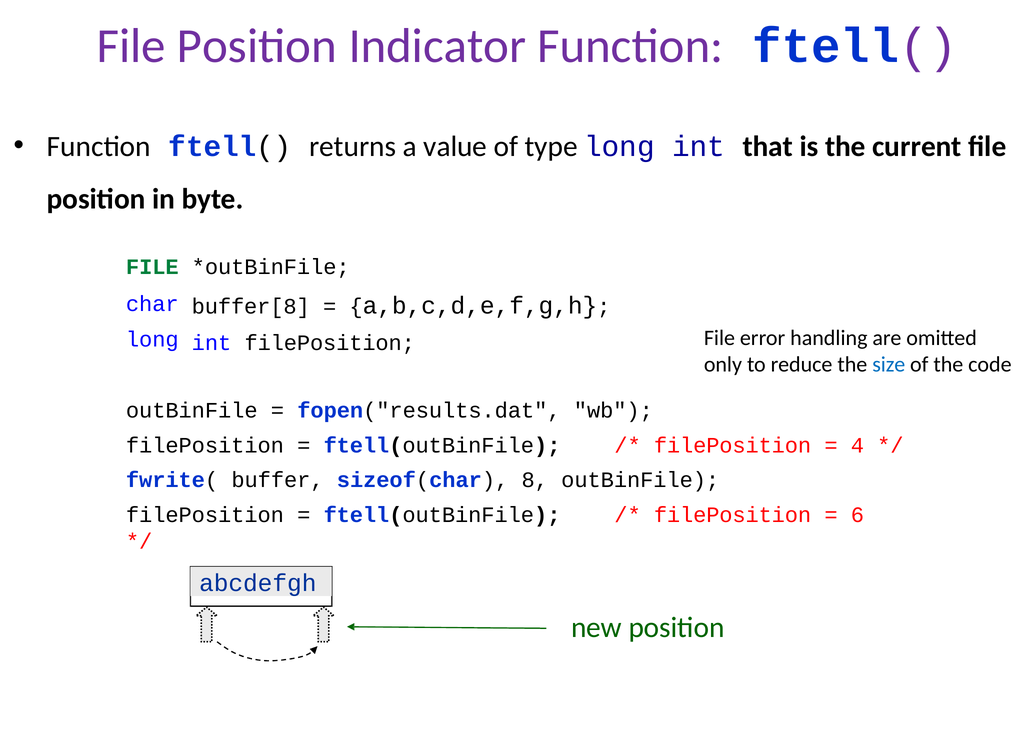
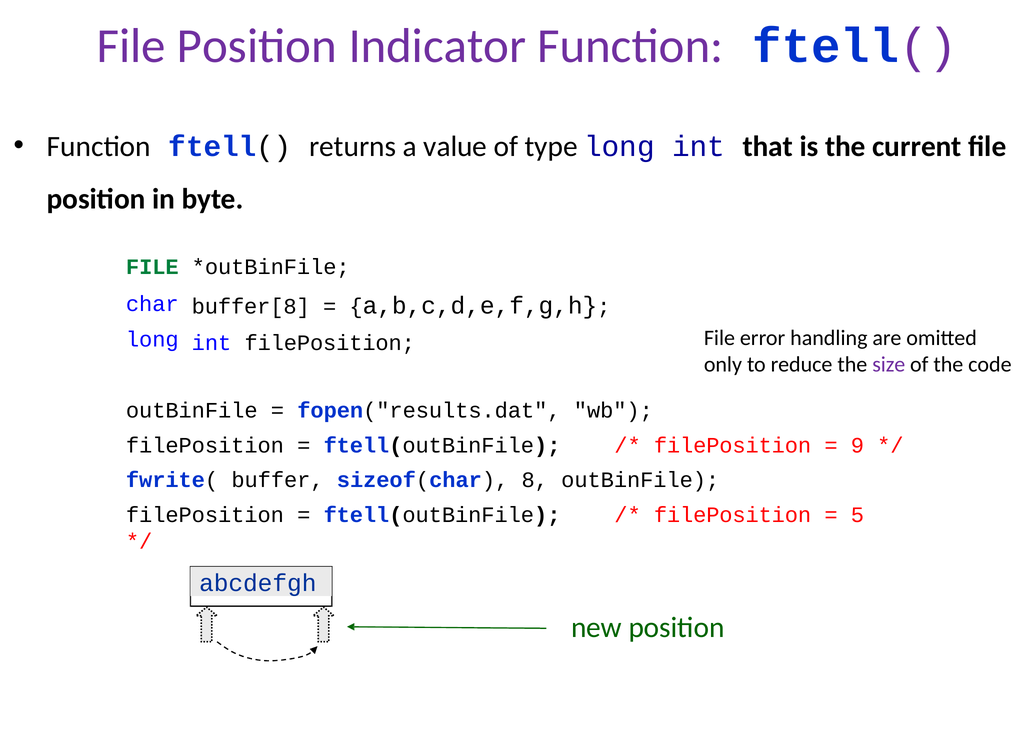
size colour: blue -> purple
4: 4 -> 9
6: 6 -> 5
